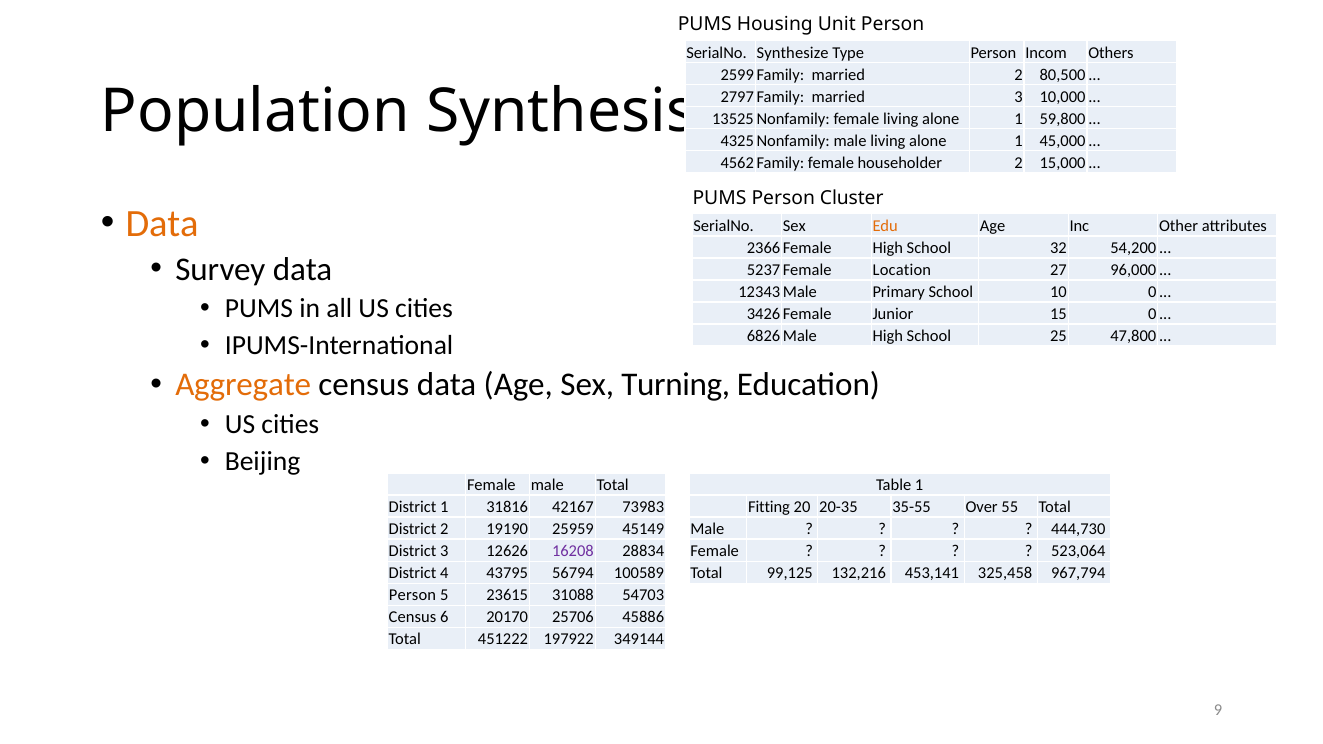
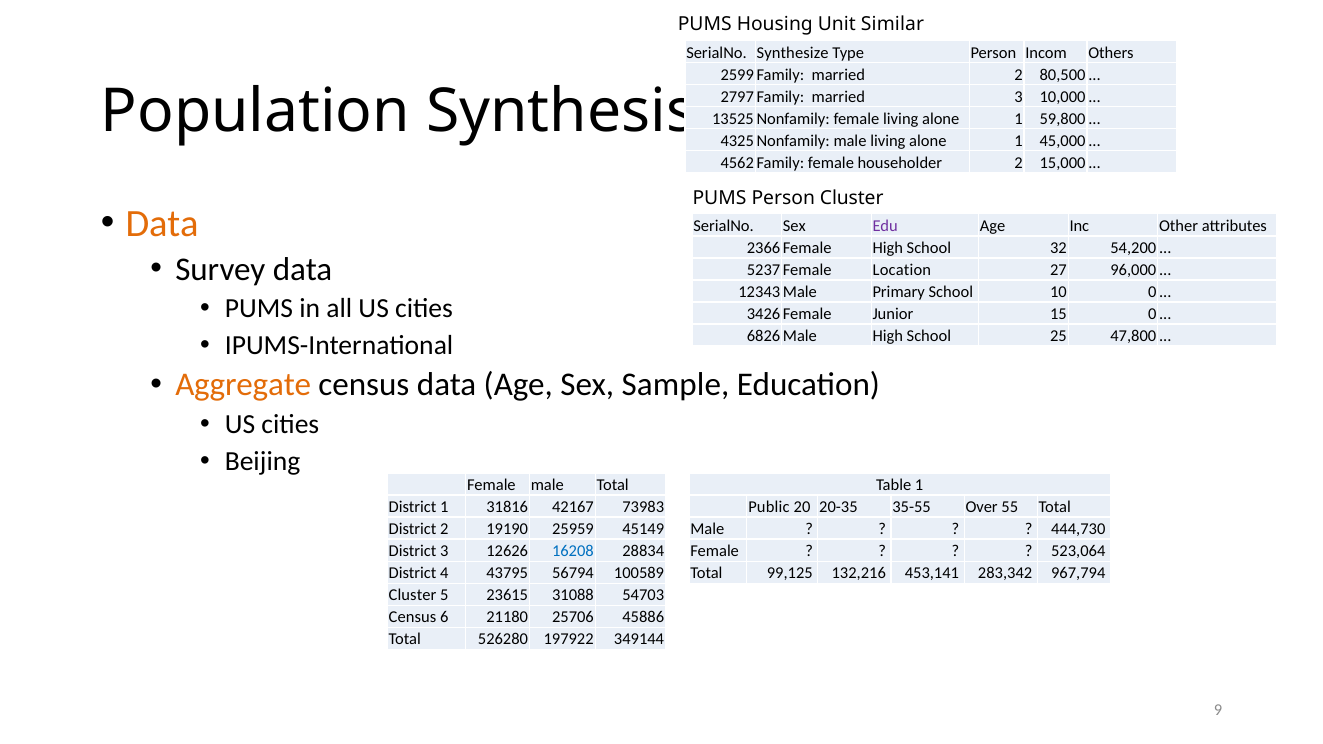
Unit Person: Person -> Similar
Edu colour: orange -> purple
Turning: Turning -> Sample
Fitting: Fitting -> Public
16208 colour: purple -> blue
325,458: 325,458 -> 283,342
Person at (413, 595): Person -> Cluster
20170: 20170 -> 21180
451222: 451222 -> 526280
